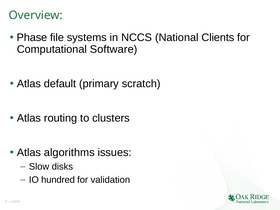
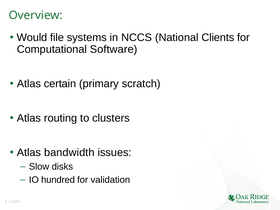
Phase: Phase -> Would
default: default -> certain
algorithms: algorithms -> bandwidth
